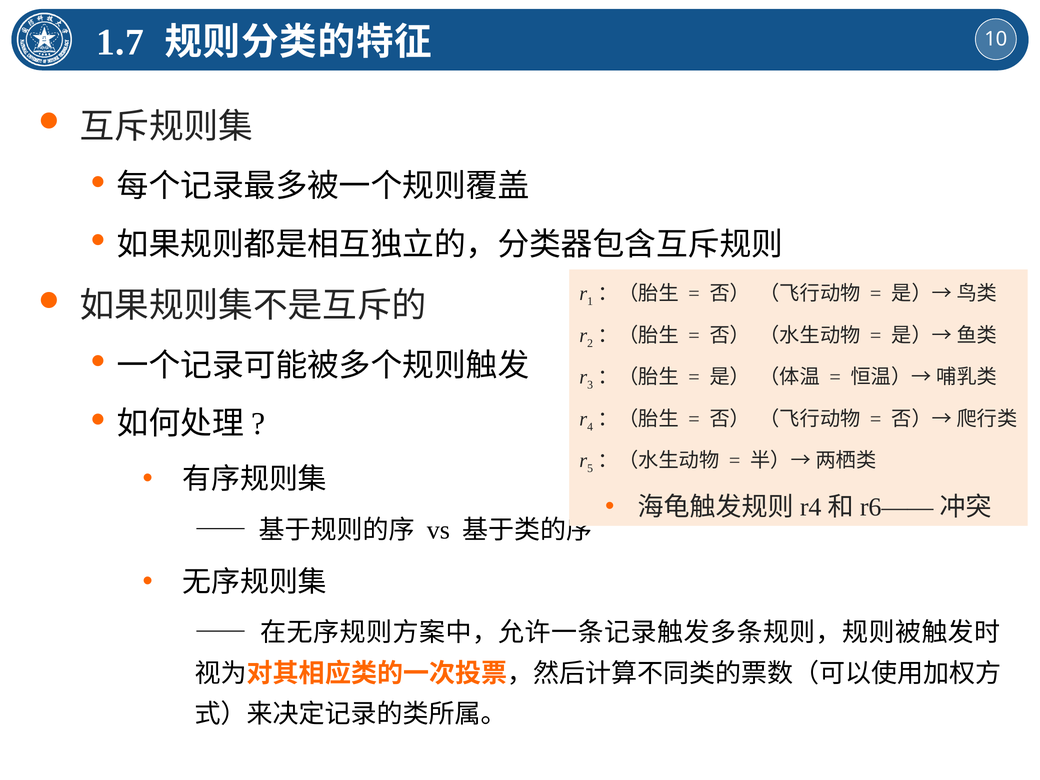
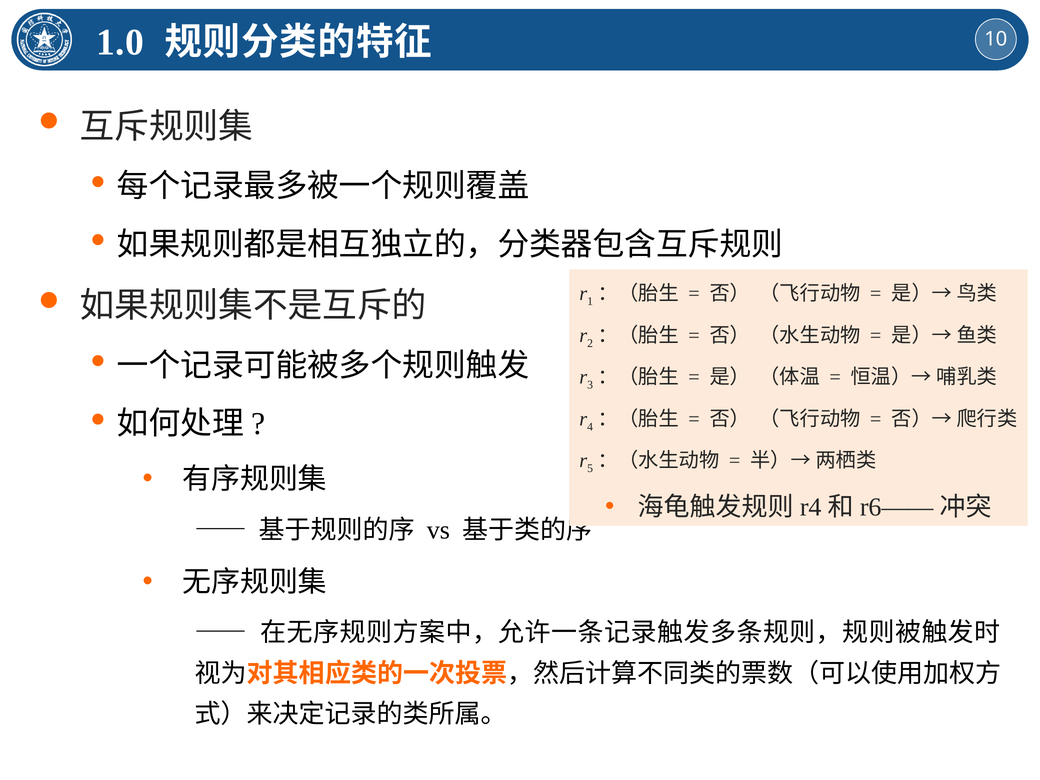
1.7: 1.7 -> 1.0
